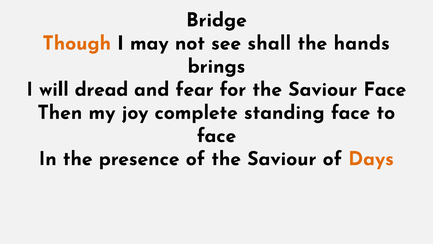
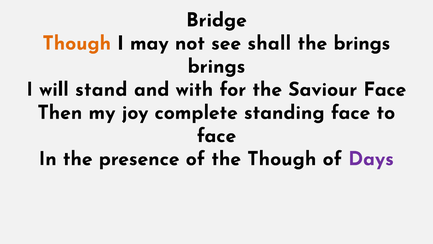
the hands: hands -> brings
dread: dread -> stand
fear: fear -> with
of the Saviour: Saviour -> Though
Days colour: orange -> purple
